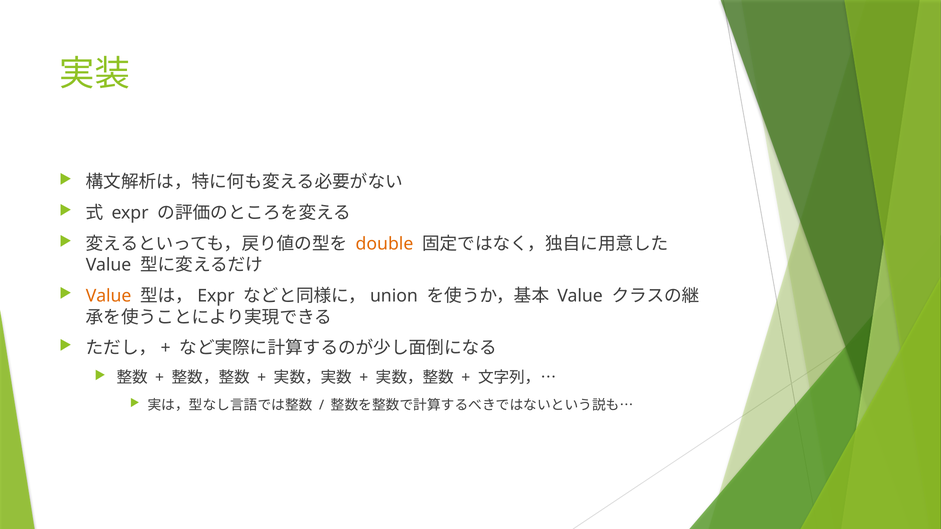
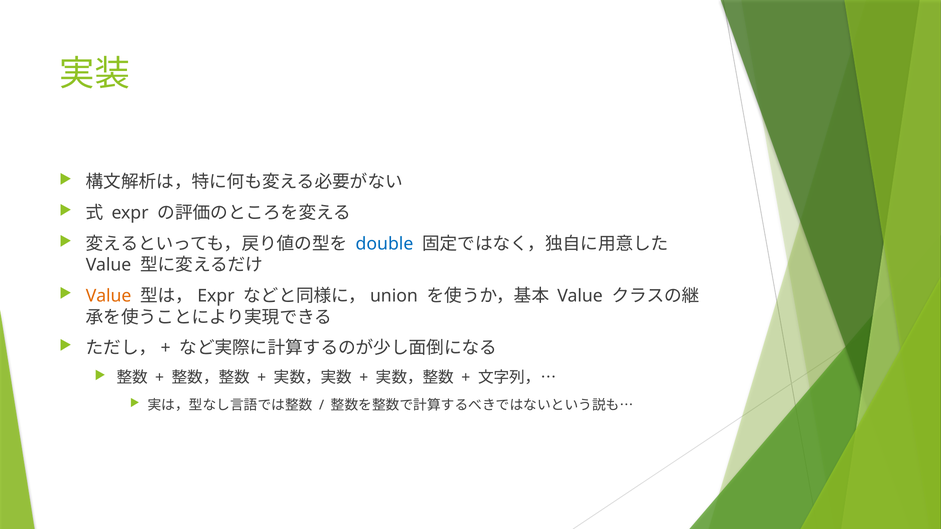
double colour: orange -> blue
